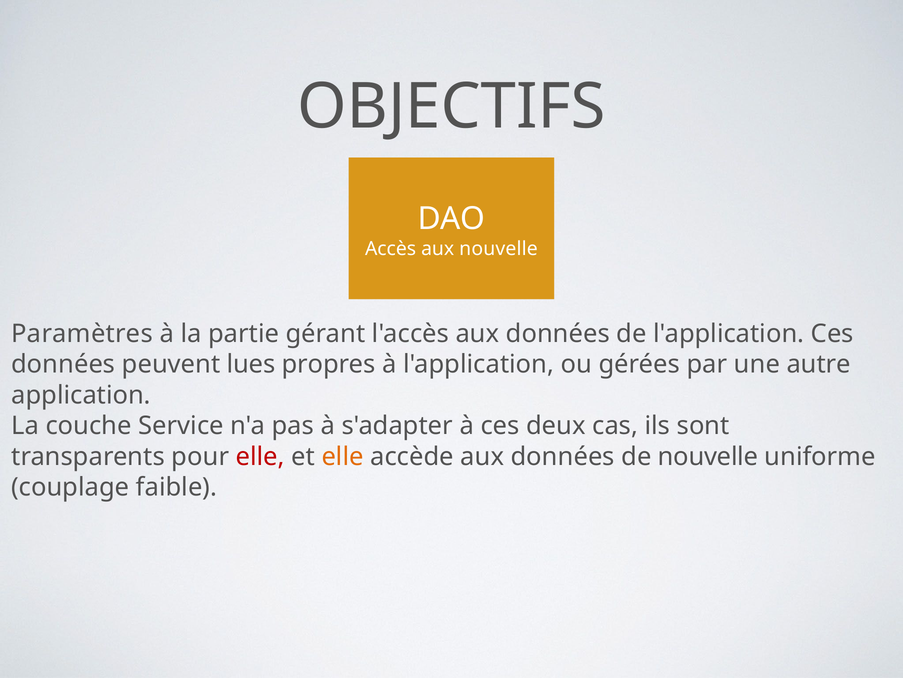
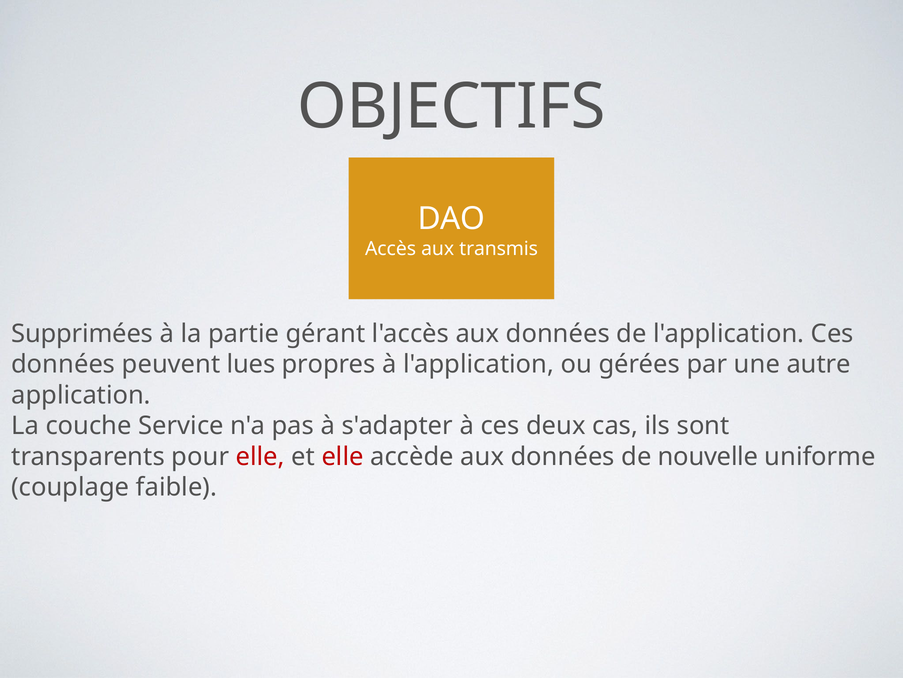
aux nouvelle: nouvelle -> transmis
Paramètres: Paramètres -> Supprimées
elle at (343, 456) colour: orange -> red
